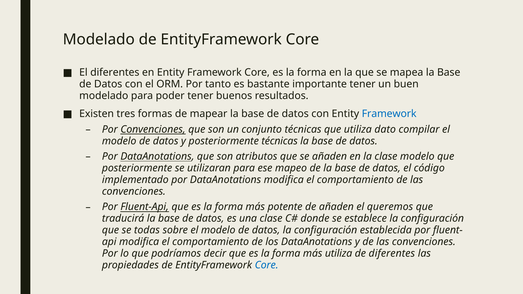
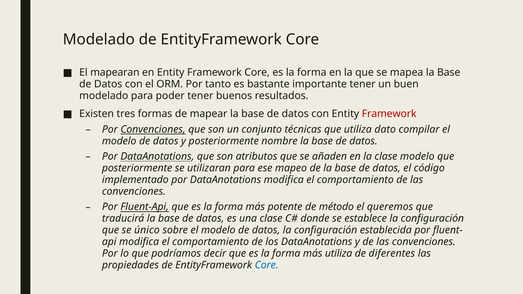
El diferentes: diferentes -> mapearan
Framework at (389, 114) colour: blue -> red
posteriormente técnicas: técnicas -> nombre
de añaden: añaden -> método
todas: todas -> único
